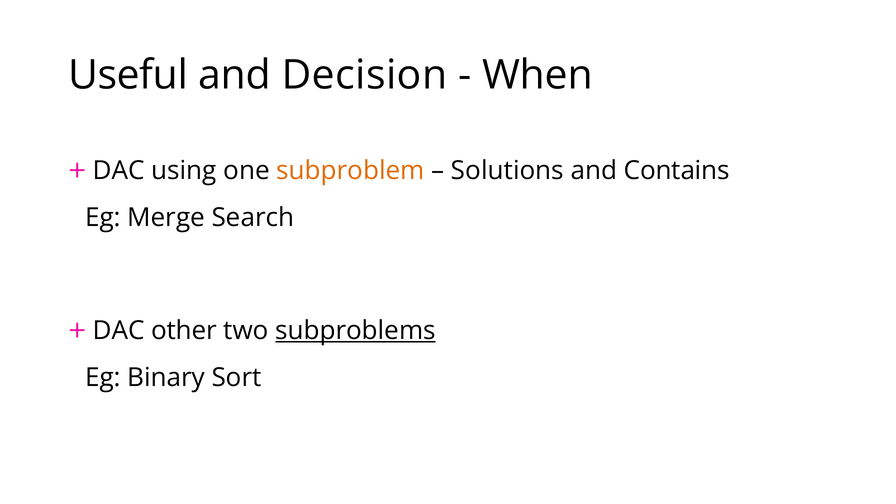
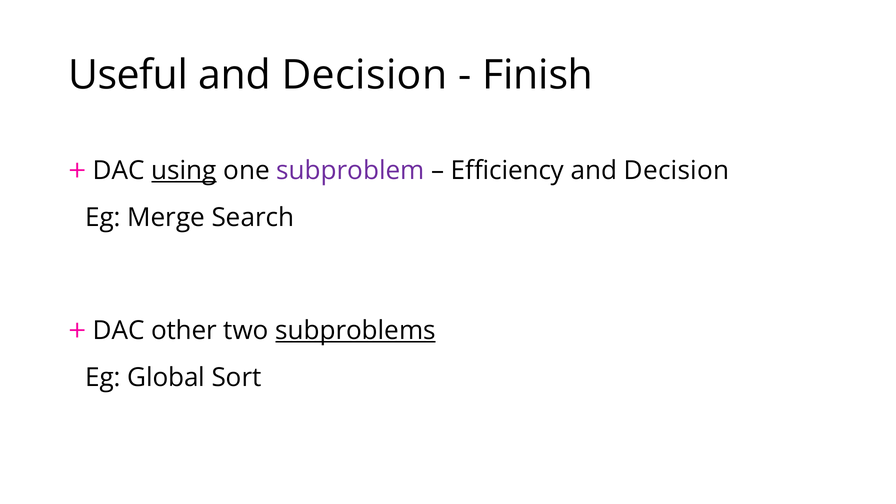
When: When -> Finish
using underline: none -> present
subproblem colour: orange -> purple
Solutions: Solutions -> Efficiency
Contains at (677, 171): Contains -> Decision
Binary: Binary -> Global
